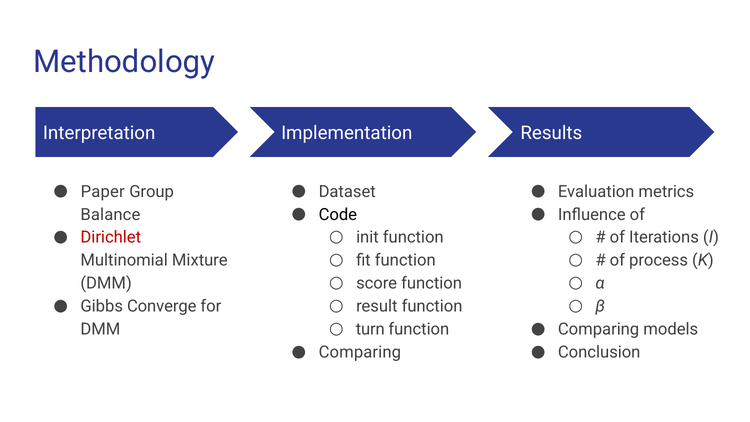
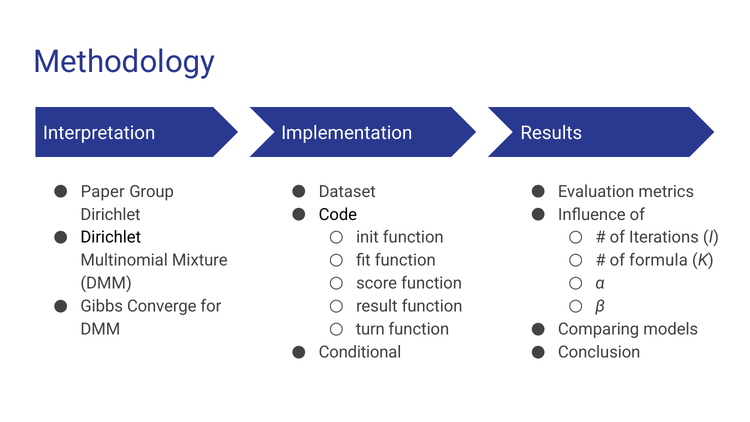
Balance at (110, 214): Balance -> Dirichlet
Dirichlet at (111, 237) colour: red -> black
process: process -> formula
Comparing at (360, 352): Comparing -> Conditional
